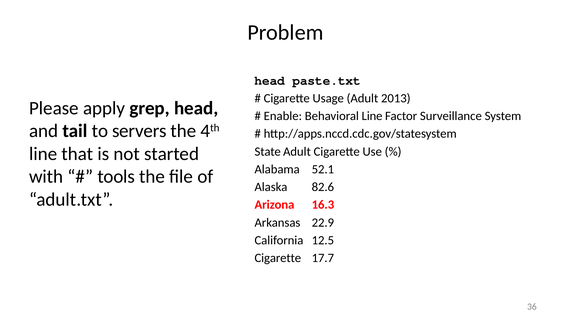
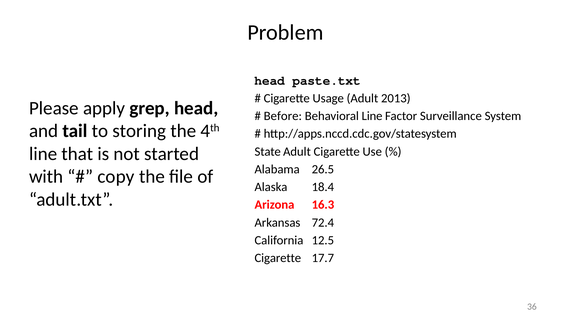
Enable: Enable -> Before
servers: servers -> storing
52.1: 52.1 -> 26.5
tools: tools -> copy
82.6: 82.6 -> 18.4
22.9: 22.9 -> 72.4
